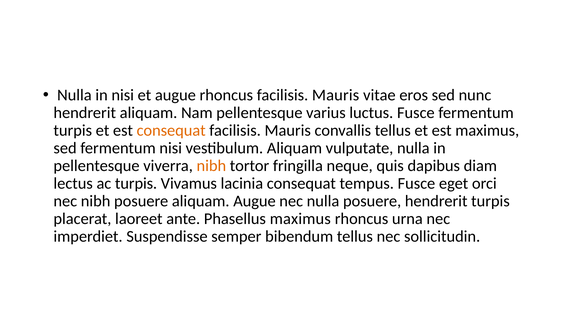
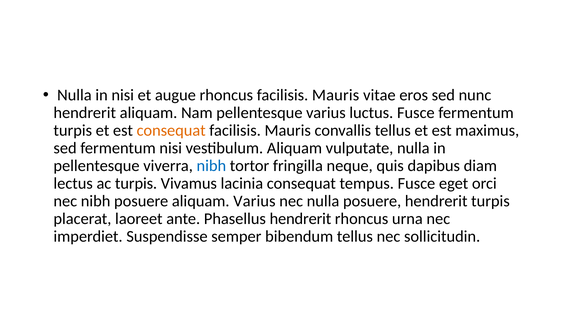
nibh at (211, 166) colour: orange -> blue
aliquam Augue: Augue -> Varius
Phasellus maximus: maximus -> hendrerit
